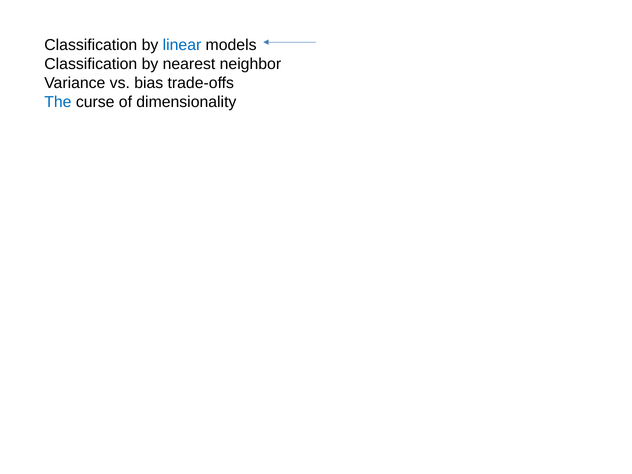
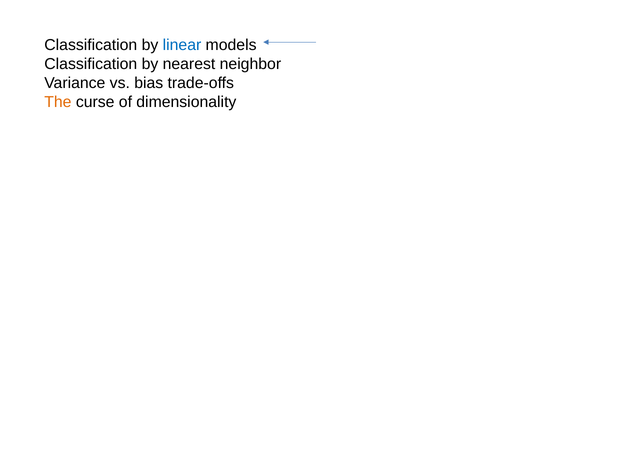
The colour: blue -> orange
